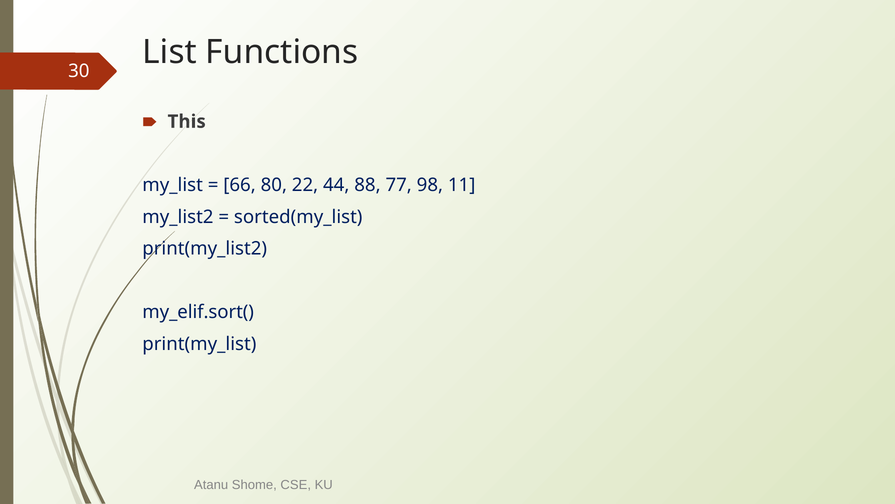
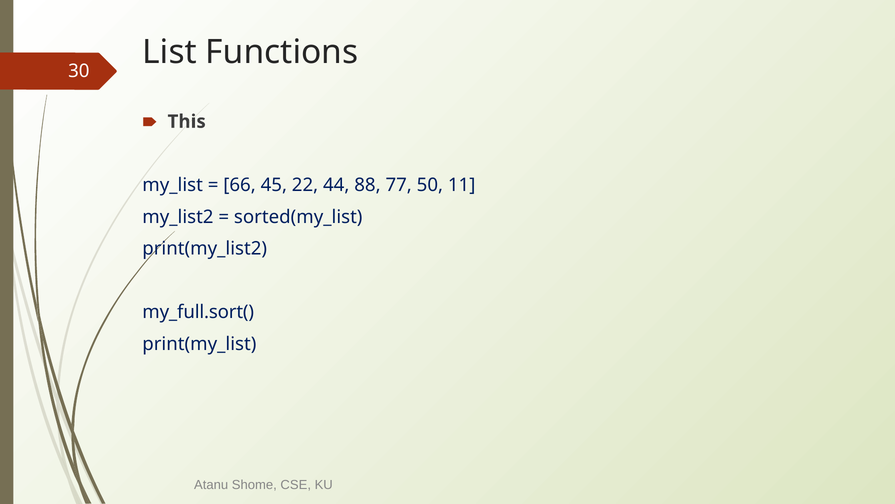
80: 80 -> 45
98: 98 -> 50
my_elif.sort(: my_elif.sort( -> my_full.sort(
